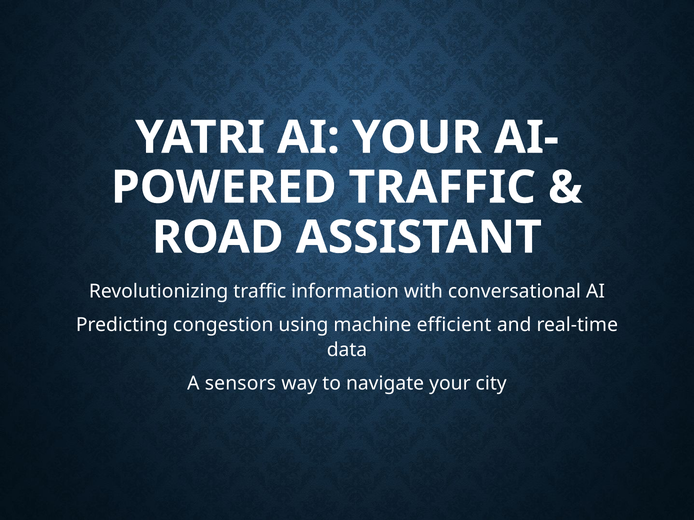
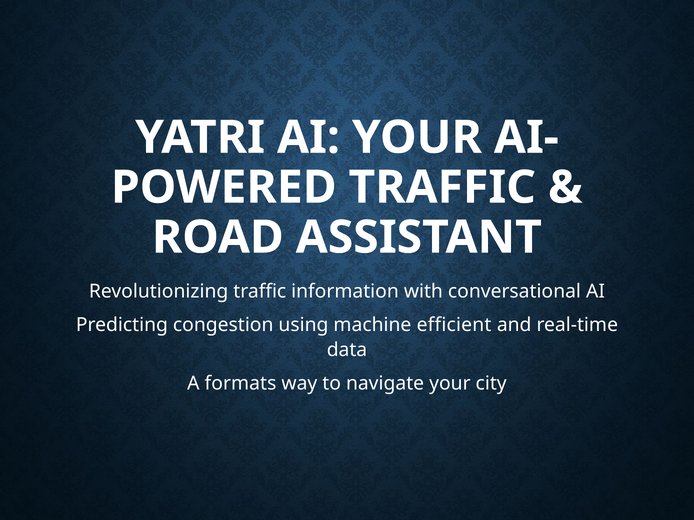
sensors: sensors -> formats
